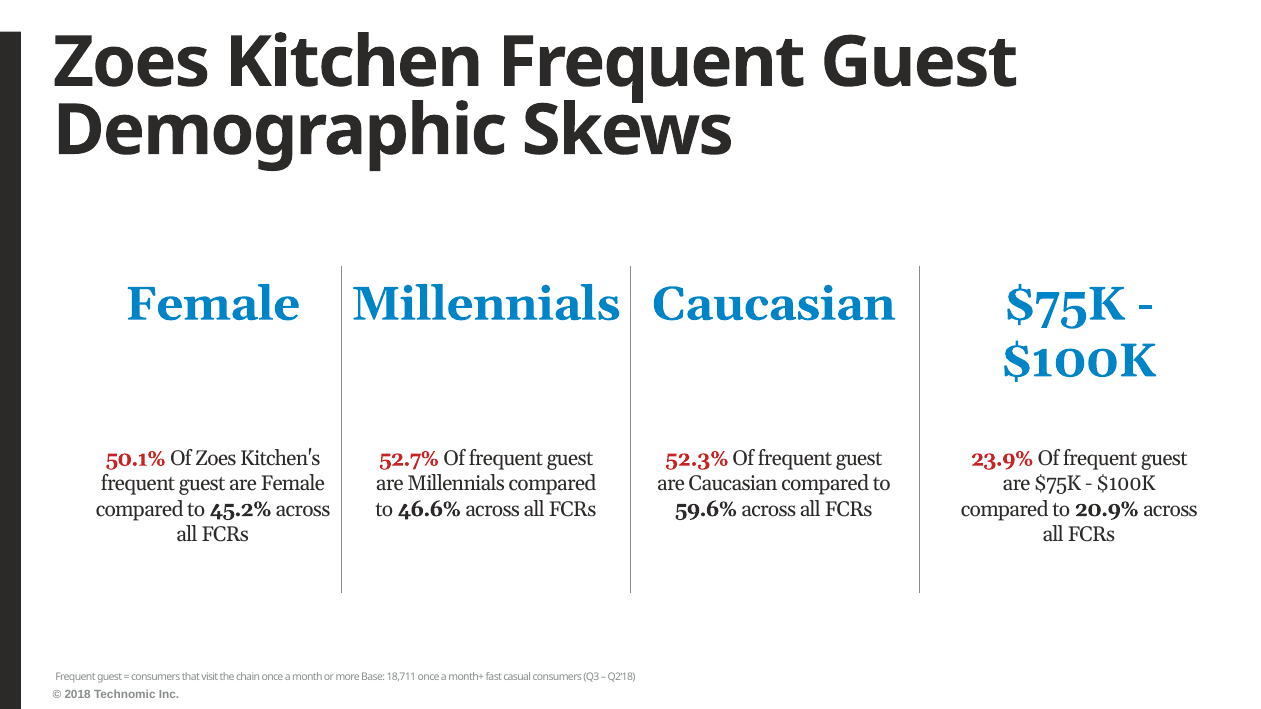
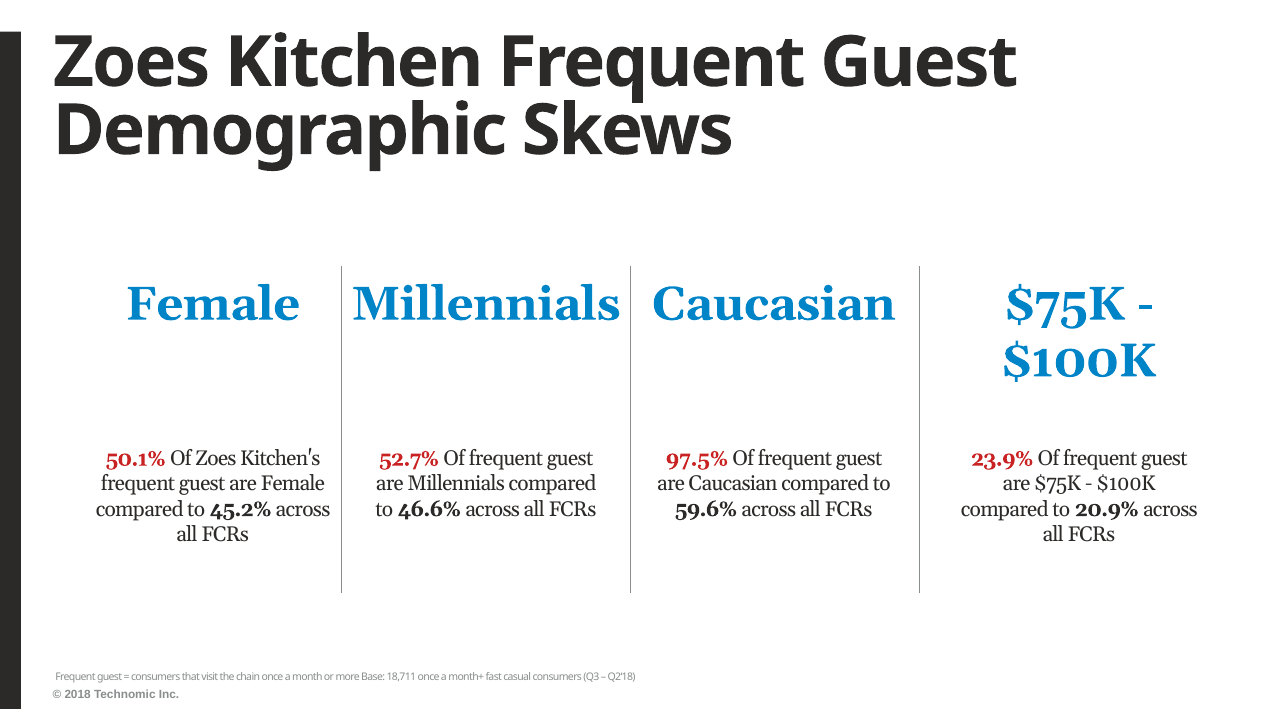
52.3%: 52.3% -> 97.5%
